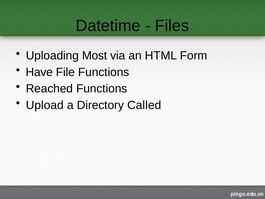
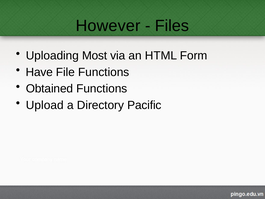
Datetime: Datetime -> However
Reached: Reached -> Obtained
Called: Called -> Pacific
